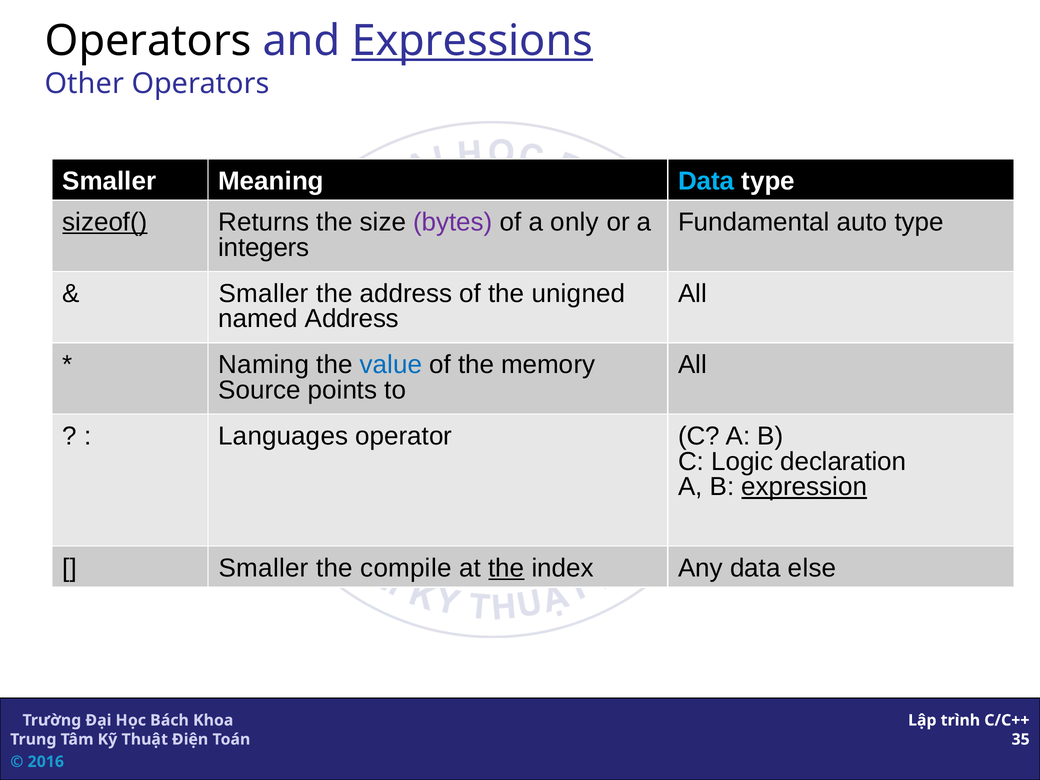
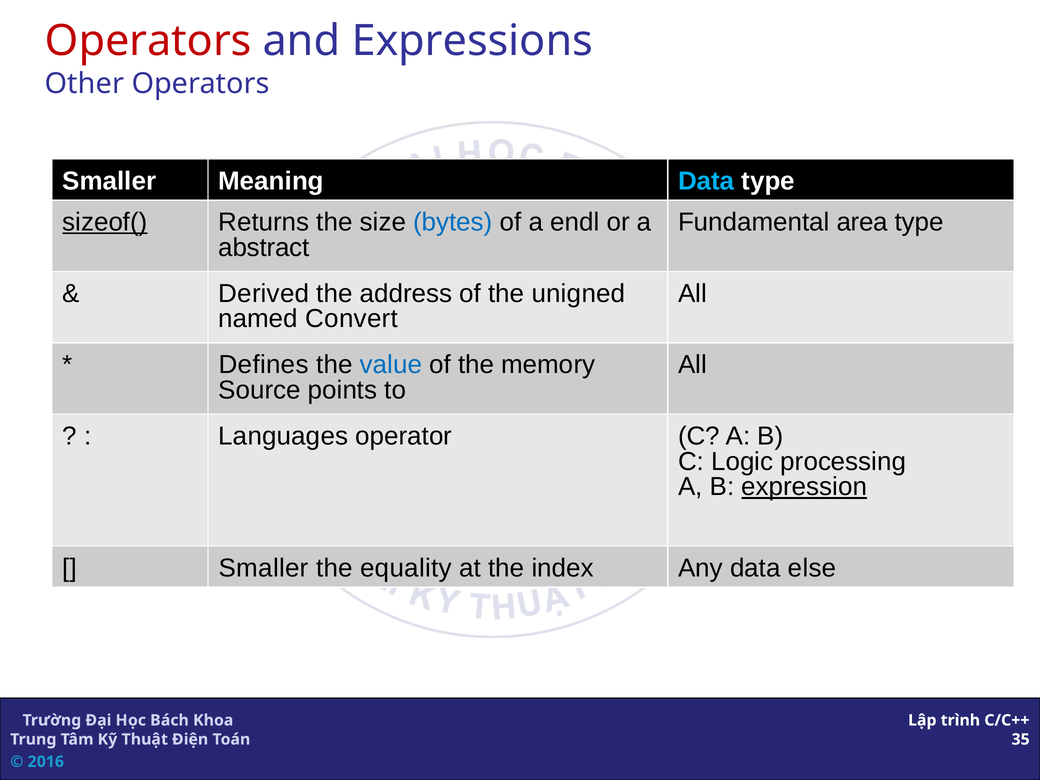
Operators at (148, 41) colour: black -> red
Expressions underline: present -> none
bytes colour: purple -> blue
only: only -> endl
auto: auto -> area
integers: integers -> abstract
Smaller at (264, 294): Smaller -> Derived
named Address: Address -> Convert
Naming: Naming -> Defines
declaration: declaration -> processing
compile: compile -> equality
the at (506, 568) underline: present -> none
